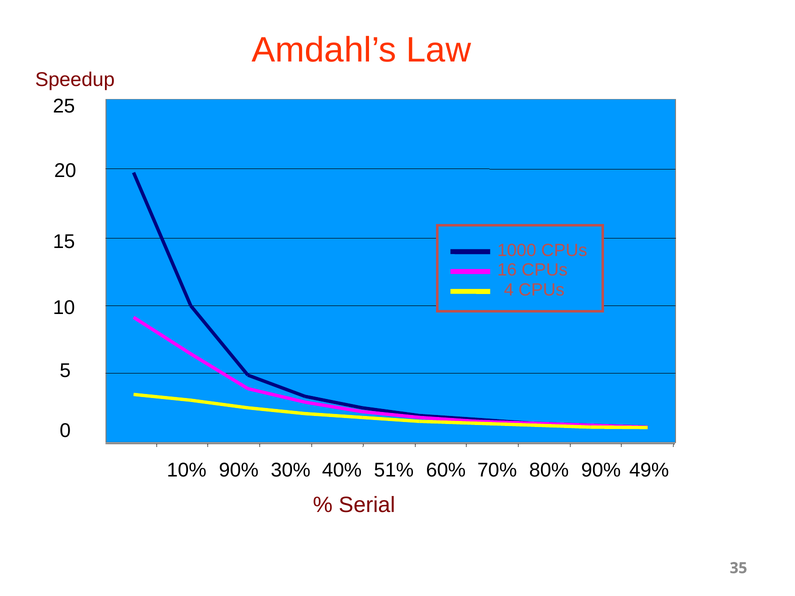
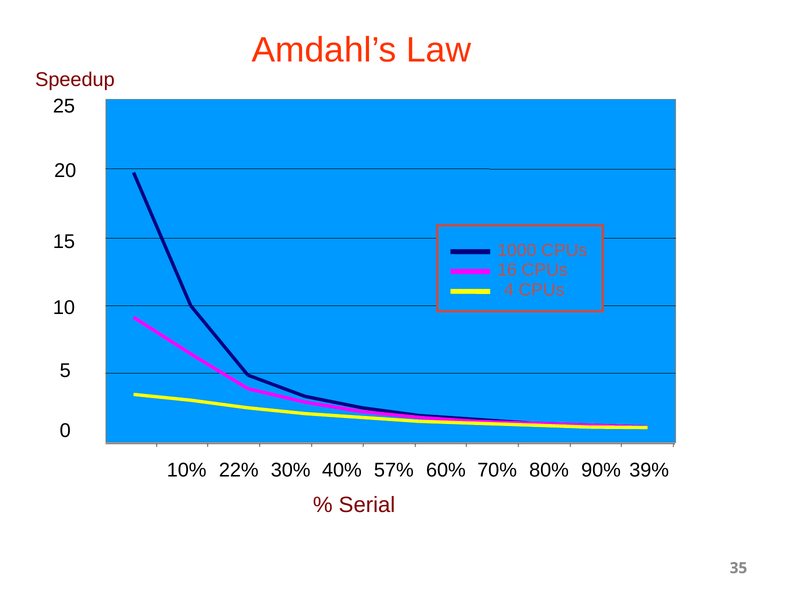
10% 90%: 90% -> 22%
51%: 51% -> 57%
49%: 49% -> 39%
